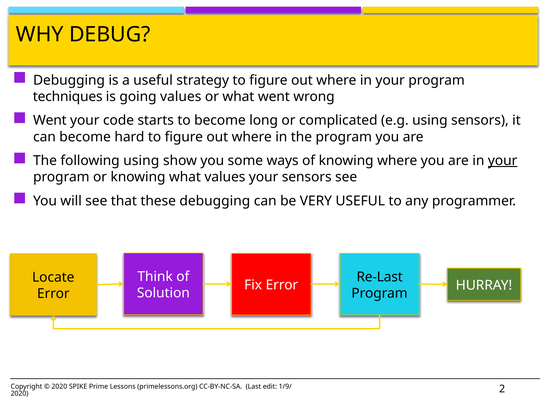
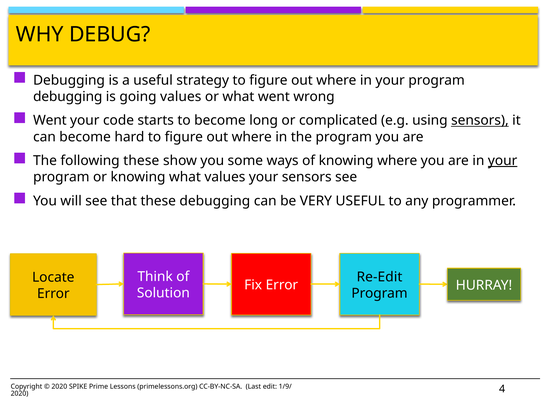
techniques at (68, 97): techniques -> debugging
sensors at (480, 120) underline: none -> present
following using: using -> these
Re-Last: Re-Last -> Re-Edit
2: 2 -> 4
